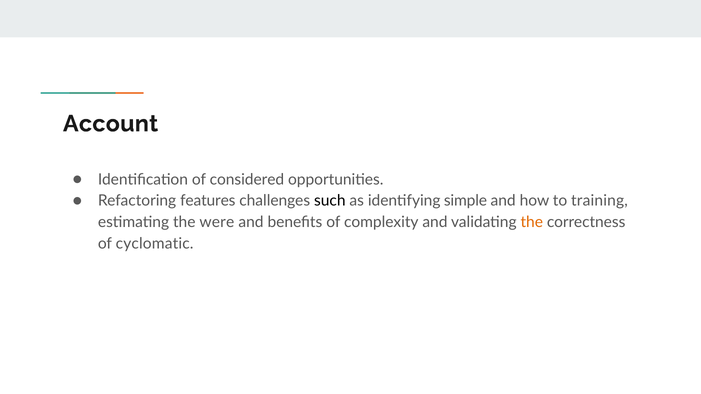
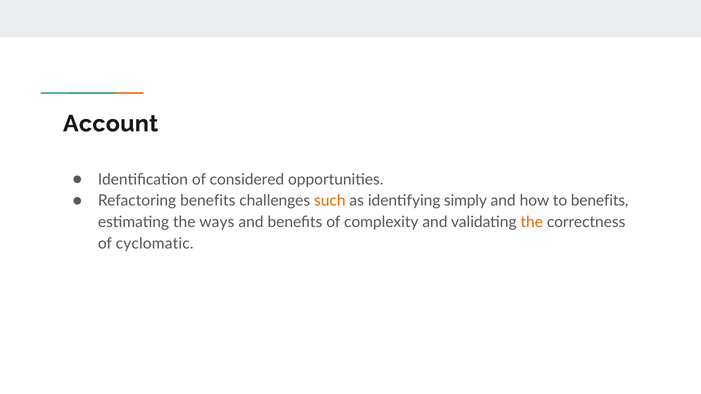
Refactoring features: features -> benefits
such colour: black -> orange
simple: simple -> simply
to training: training -> benefits
were: were -> ways
